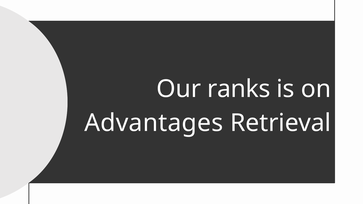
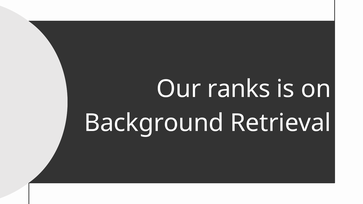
Advantages: Advantages -> Background
